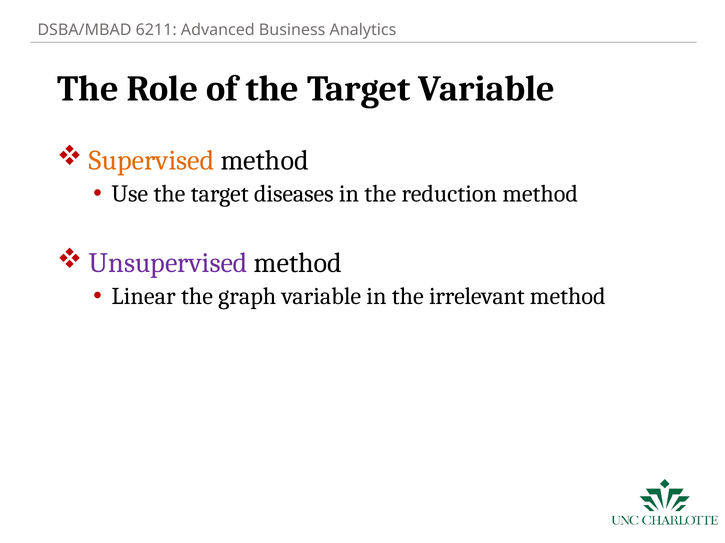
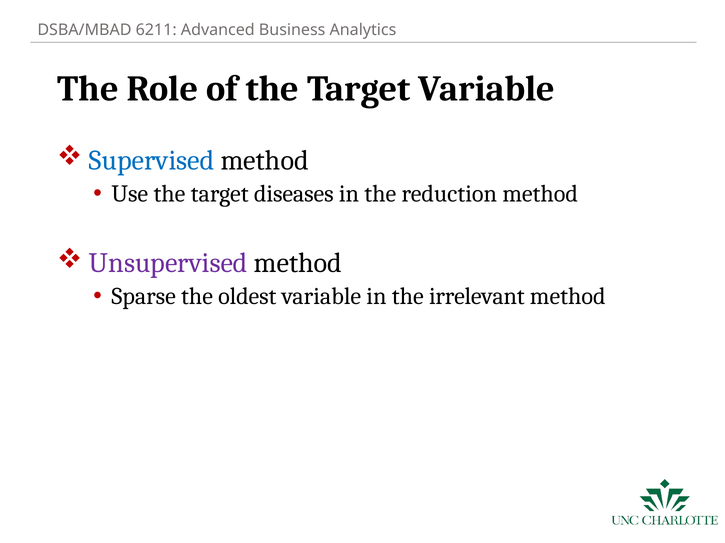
Supervised colour: orange -> blue
Linear: Linear -> Sparse
graph: graph -> oldest
